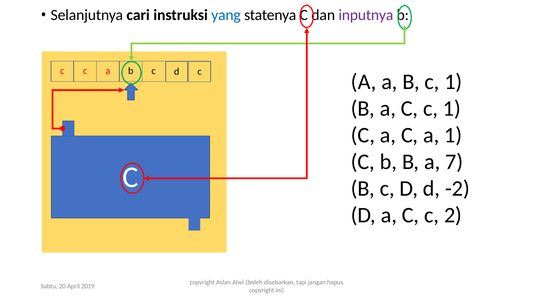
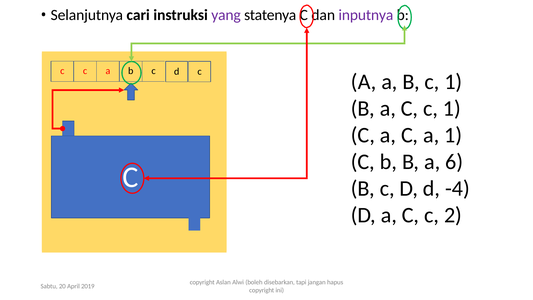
yang colour: blue -> purple
7: 7 -> 6
-2: -2 -> -4
